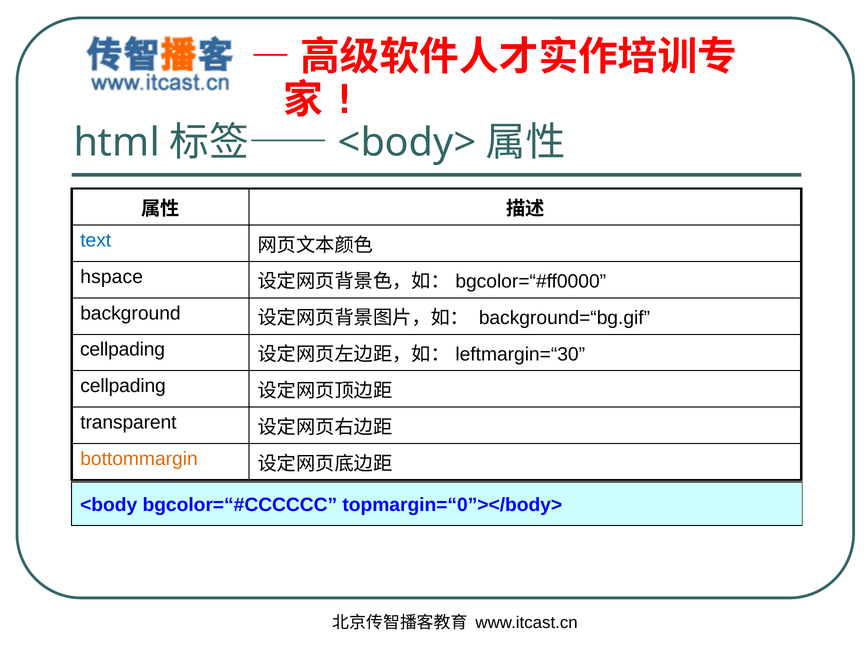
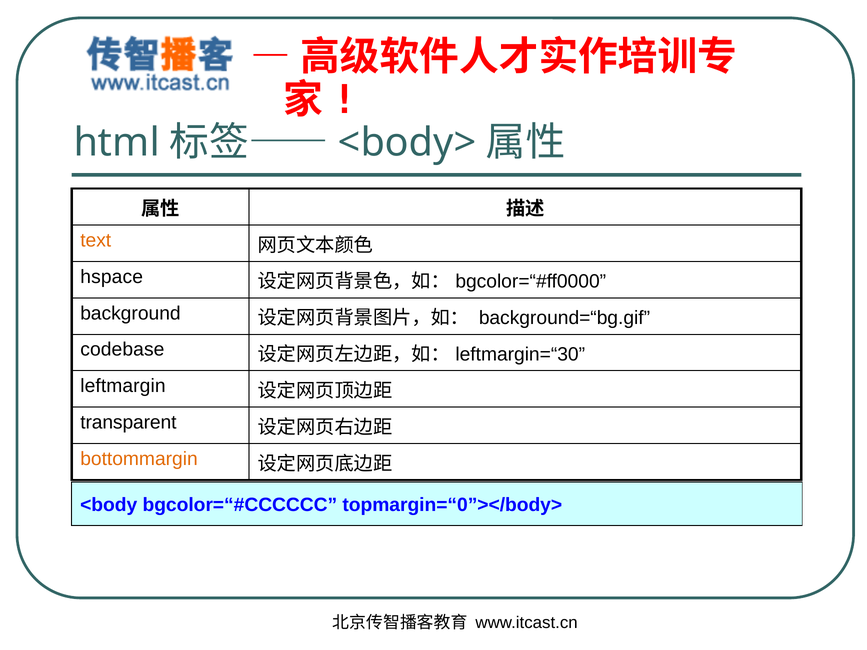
text colour: blue -> orange
cellpading at (123, 350): cellpading -> codebase
cellpading at (123, 386): cellpading -> leftmargin
